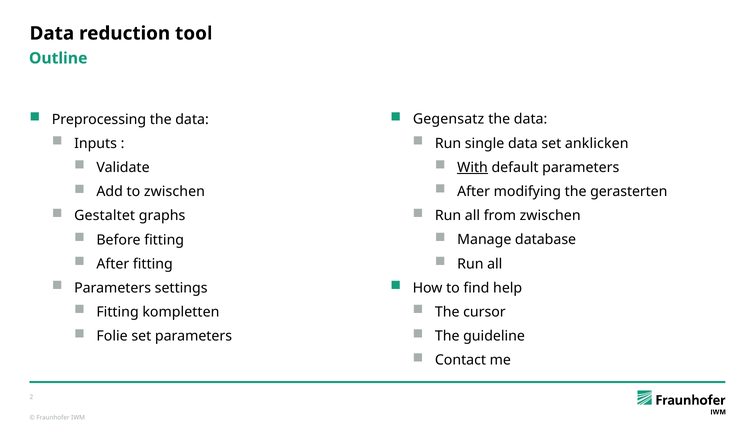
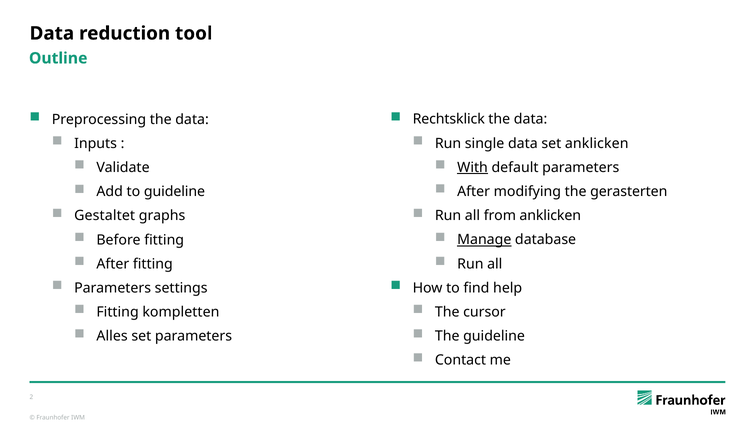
Gegensatz: Gegensatz -> Rechtsklick
to zwischen: zwischen -> guideline
from zwischen: zwischen -> anklicken
Manage underline: none -> present
Folie: Folie -> Alles
